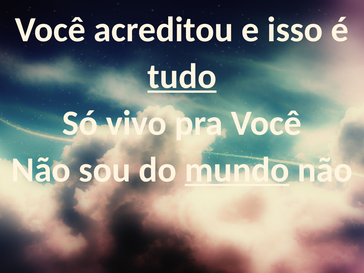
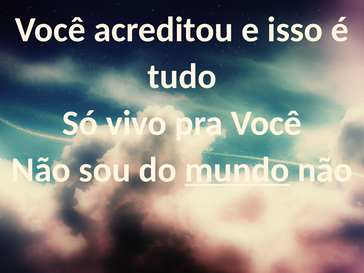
tudo underline: present -> none
